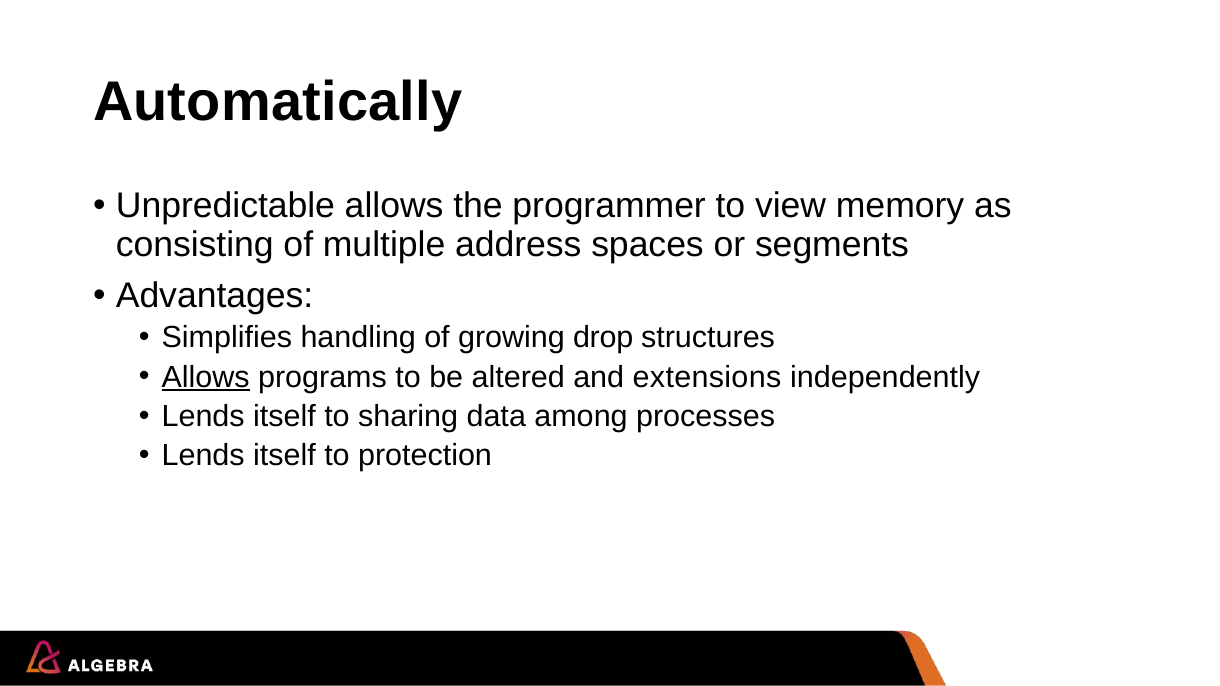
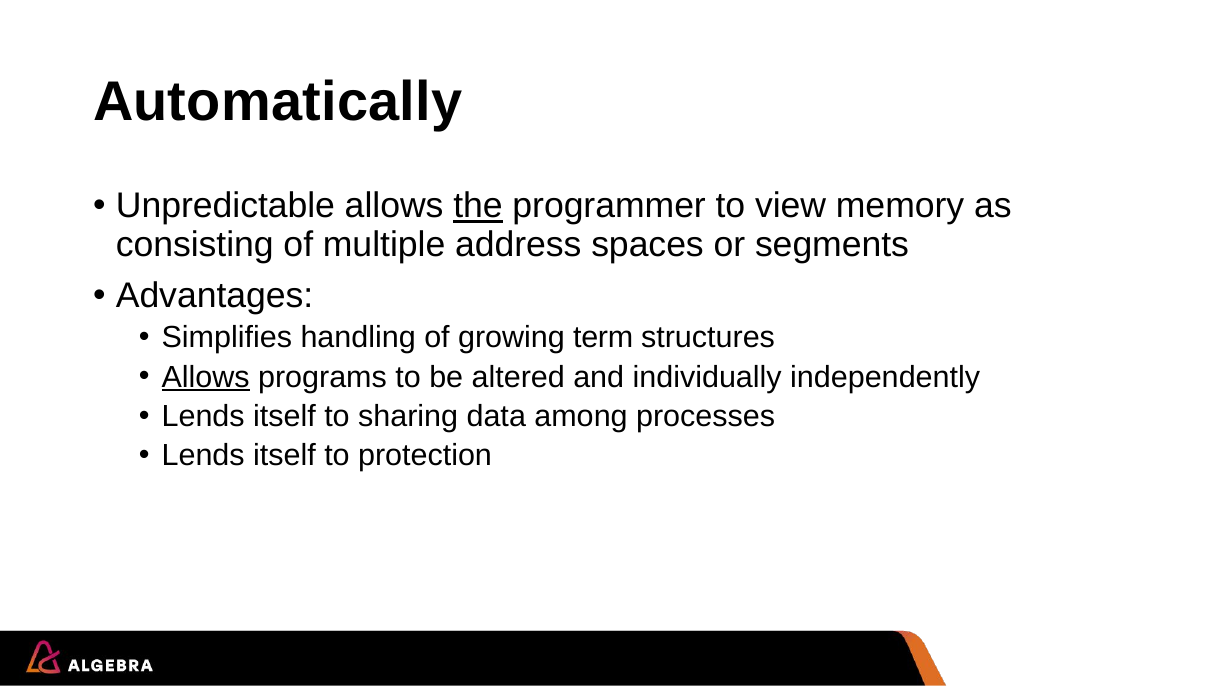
the underline: none -> present
drop: drop -> term
extensions: extensions -> individually
